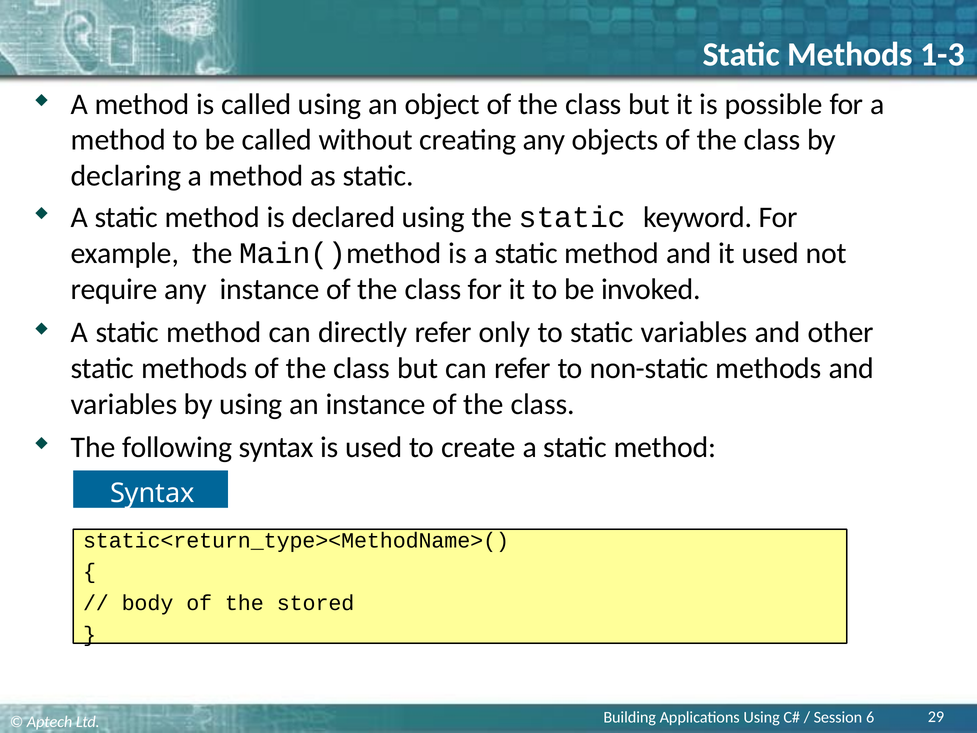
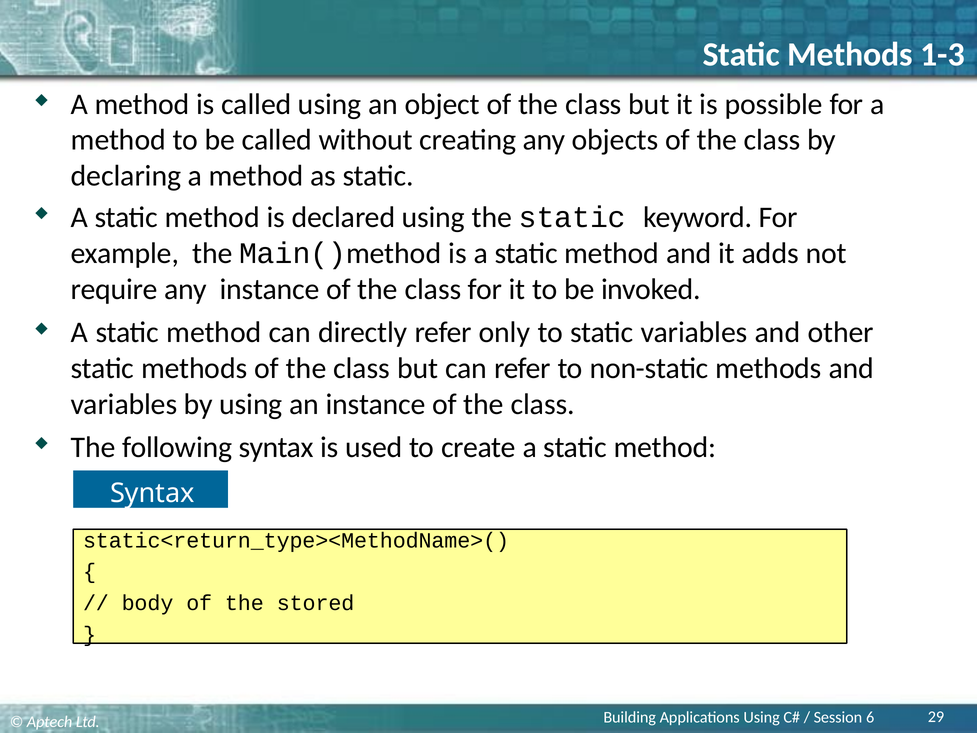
it used: used -> adds
